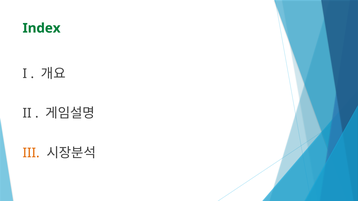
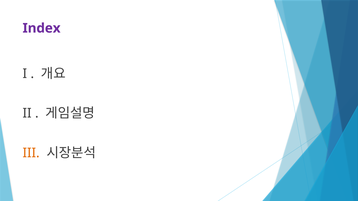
Index colour: green -> purple
